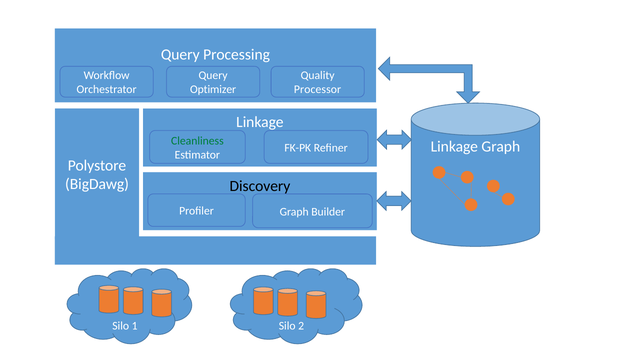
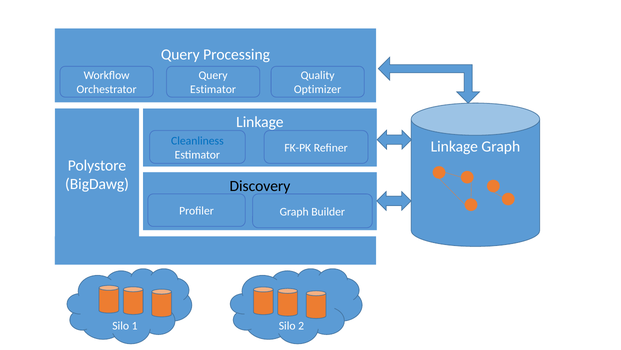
Optimizer at (213, 89): Optimizer -> Estimator
Processor: Processor -> Optimizer
Cleanliness colour: green -> blue
